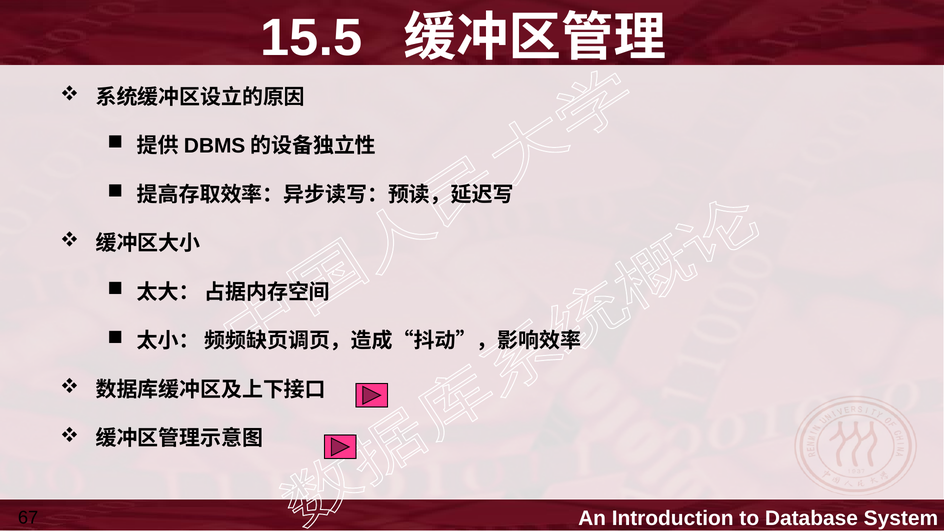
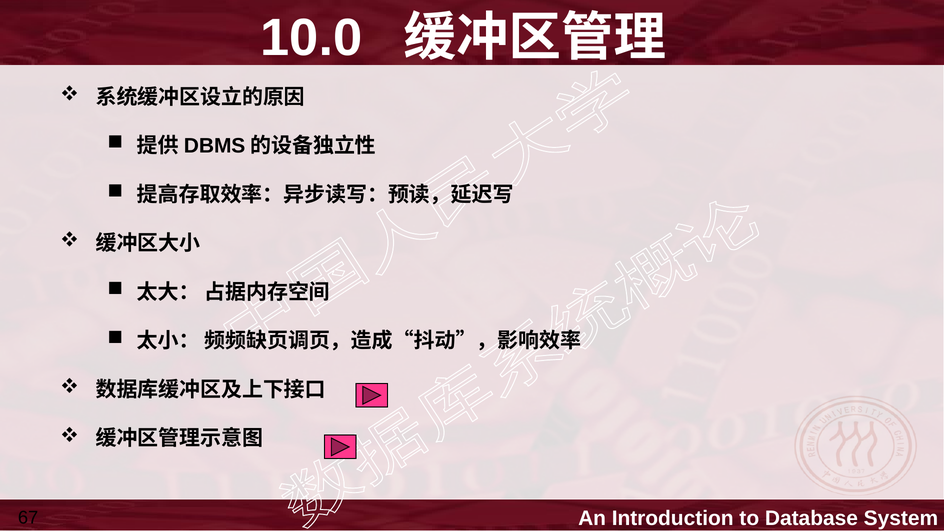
15.5: 15.5 -> 10.0
